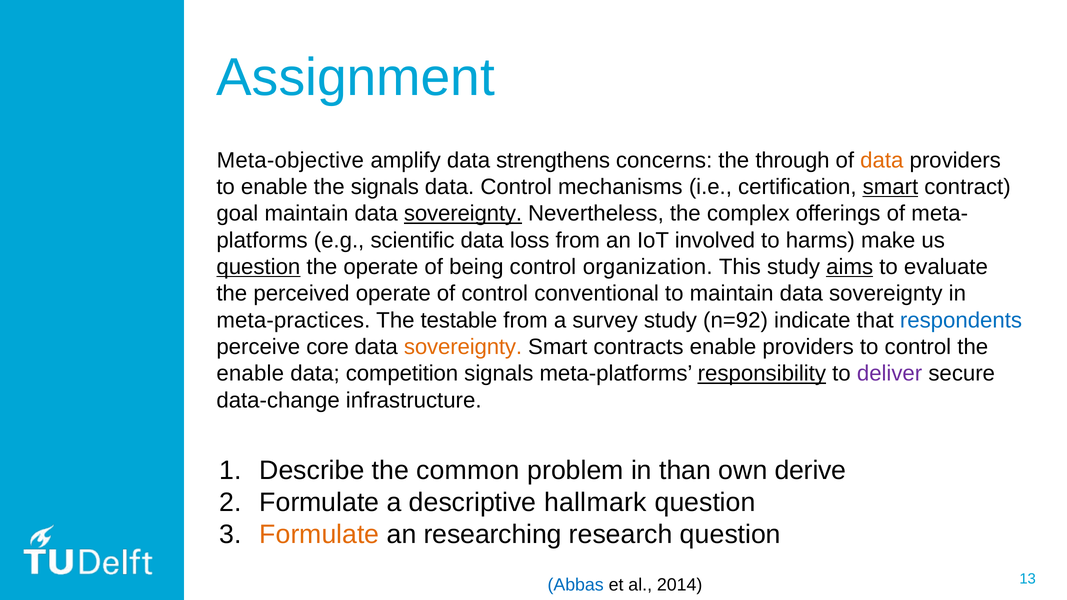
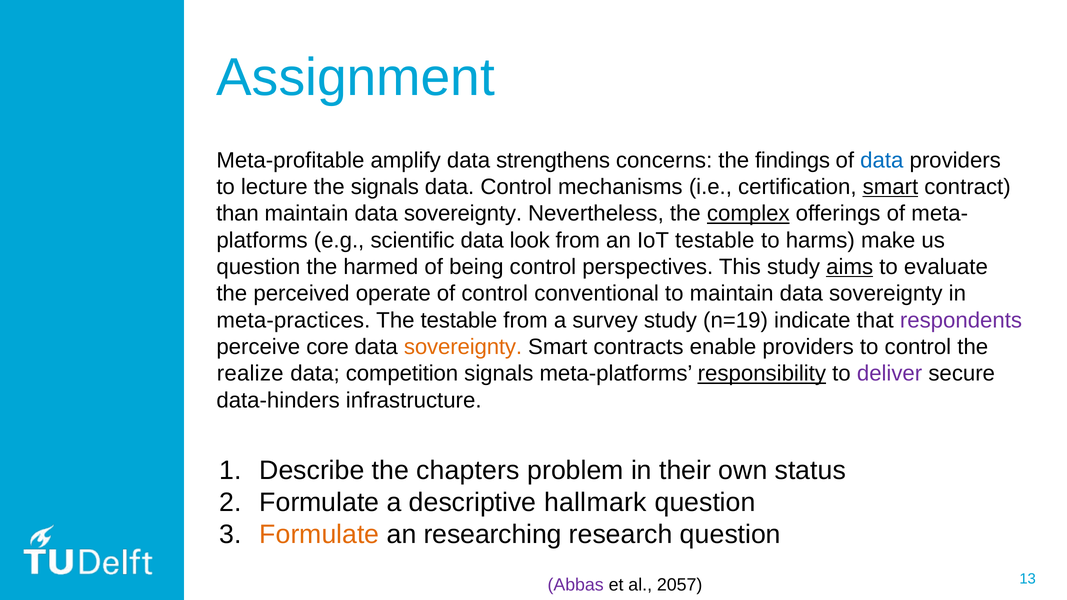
Meta-objective: Meta-objective -> Meta-profitable
through: through -> findings
data at (882, 160) colour: orange -> blue
to enable: enable -> lecture
goal: goal -> than
sovereignty at (463, 214) underline: present -> none
complex underline: none -> present
loss: loss -> look
IoT involved: involved -> testable
question at (258, 267) underline: present -> none
the operate: operate -> harmed
organization: organization -> perspectives
n=92: n=92 -> n=19
respondents colour: blue -> purple
enable at (250, 374): enable -> realize
data-change: data-change -> data-hinders
common: common -> chapters
than: than -> their
derive: derive -> status
Abbas colour: blue -> purple
2014: 2014 -> 2057
